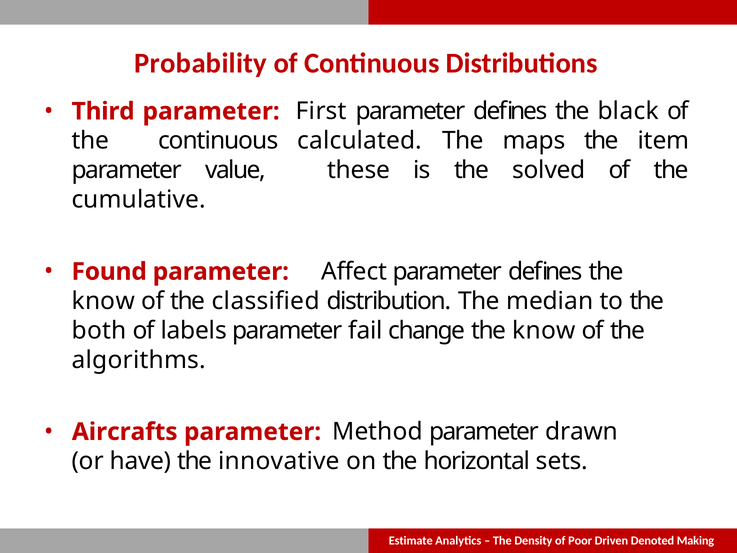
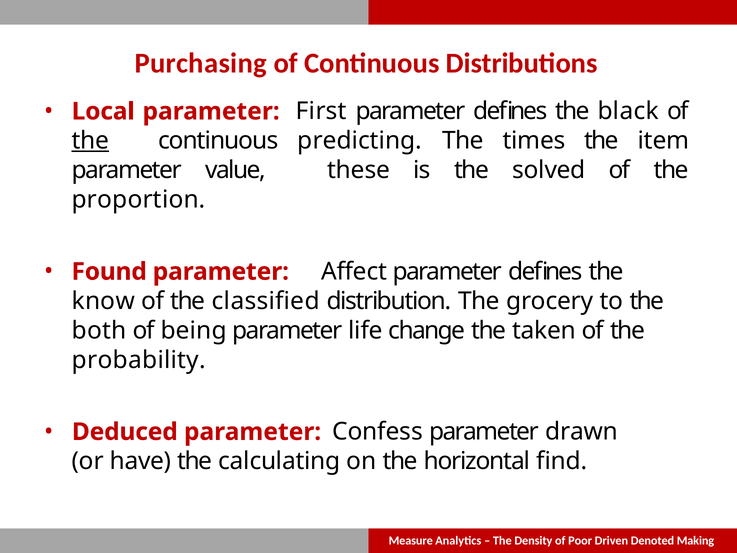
Probability: Probability -> Purchasing
Third: Third -> Local
the at (90, 141) underline: none -> present
calculated: calculated -> predicting
maps: maps -> times
cumulative: cumulative -> proportion
median: median -> grocery
labels: labels -> being
fail: fail -> life
change the know: know -> taken
algorithms: algorithms -> probability
Aircrafts: Aircrafts -> Deduced
Method: Method -> Confess
innovative: innovative -> calculating
sets: sets -> find
Estimate: Estimate -> Measure
